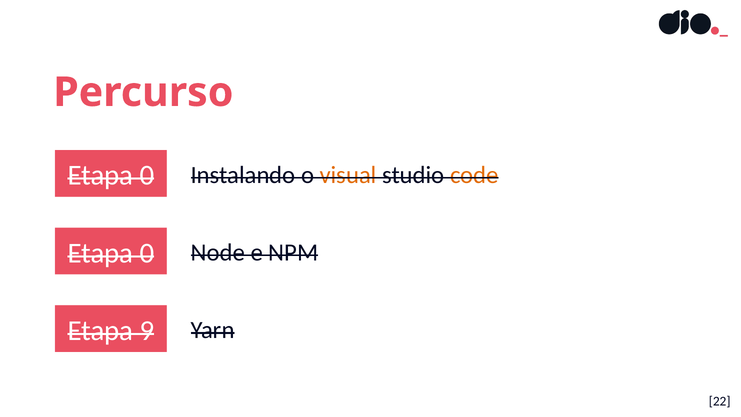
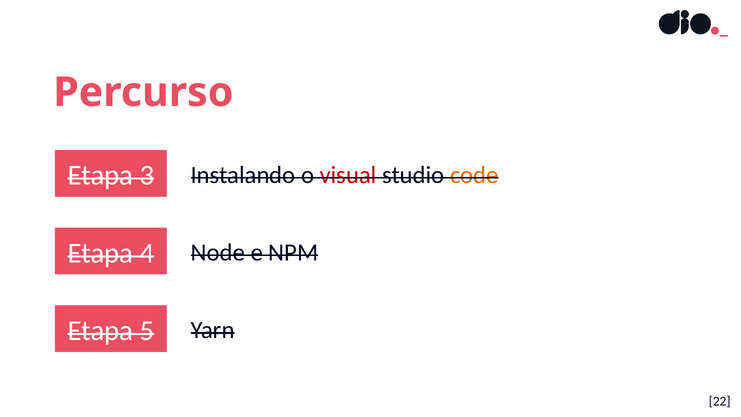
0 at (147, 175): 0 -> 3
visual colour: orange -> red
0 at (147, 253): 0 -> 4
9: 9 -> 5
